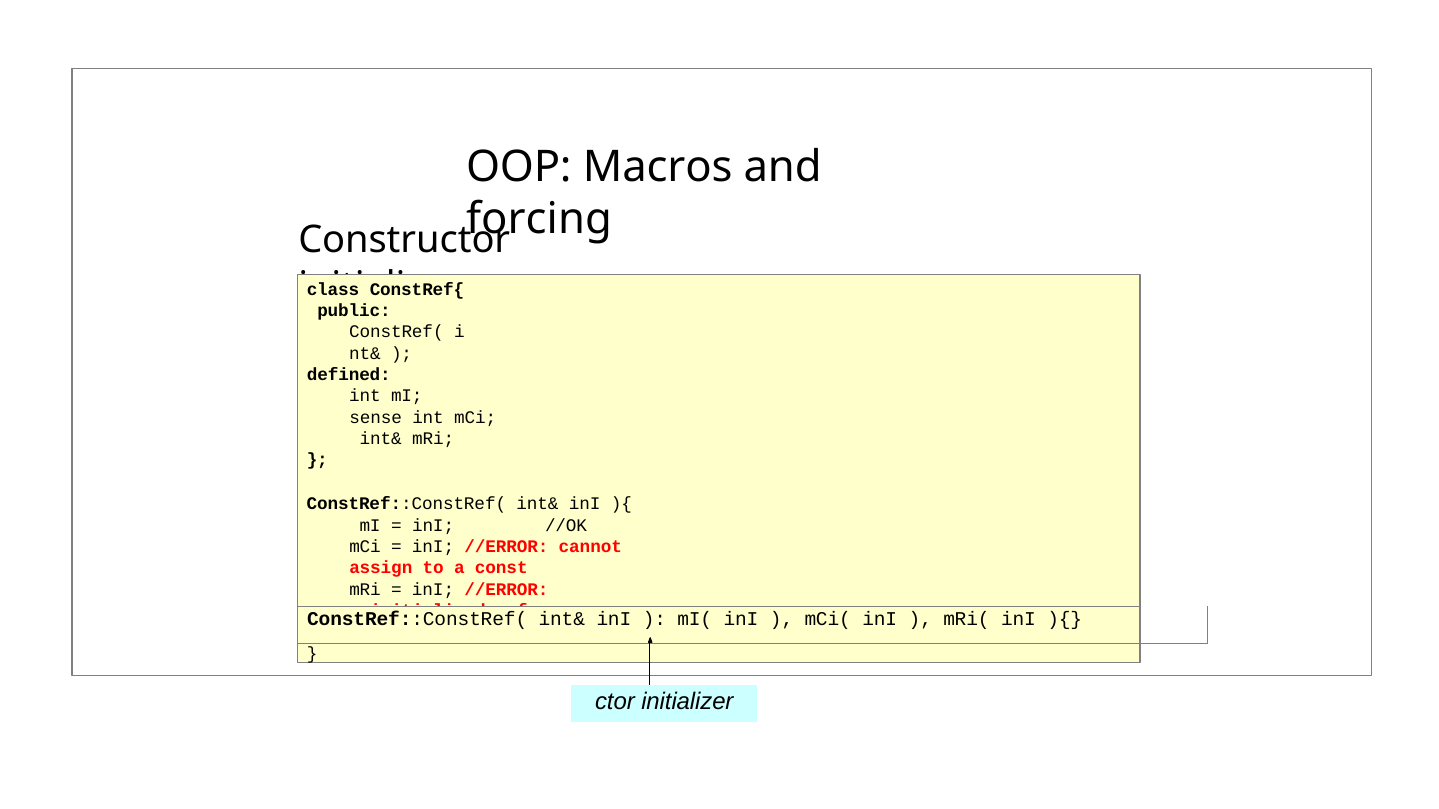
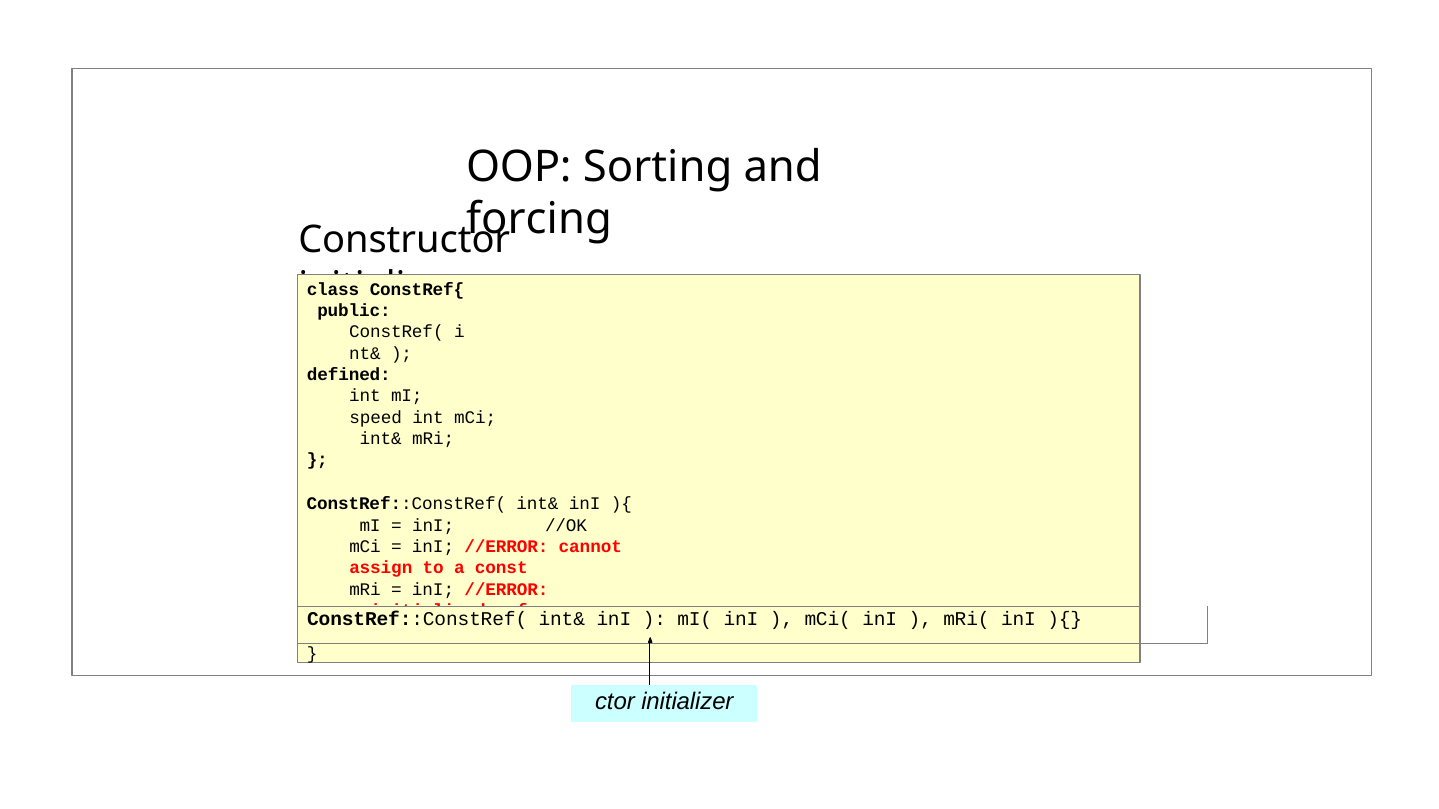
Macros: Macros -> Sorting
sense: sense -> speed
